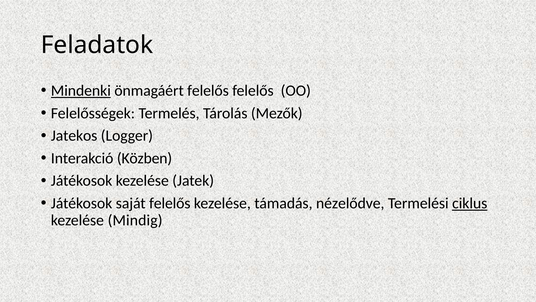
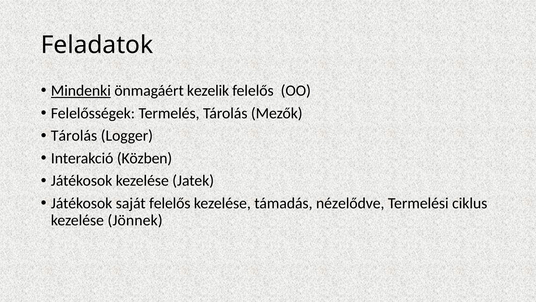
önmagáért felelős: felelős -> kezelik
Jatekos at (74, 136): Jatekos -> Tárolás
ciklus underline: present -> none
Mindig: Mindig -> Jönnek
